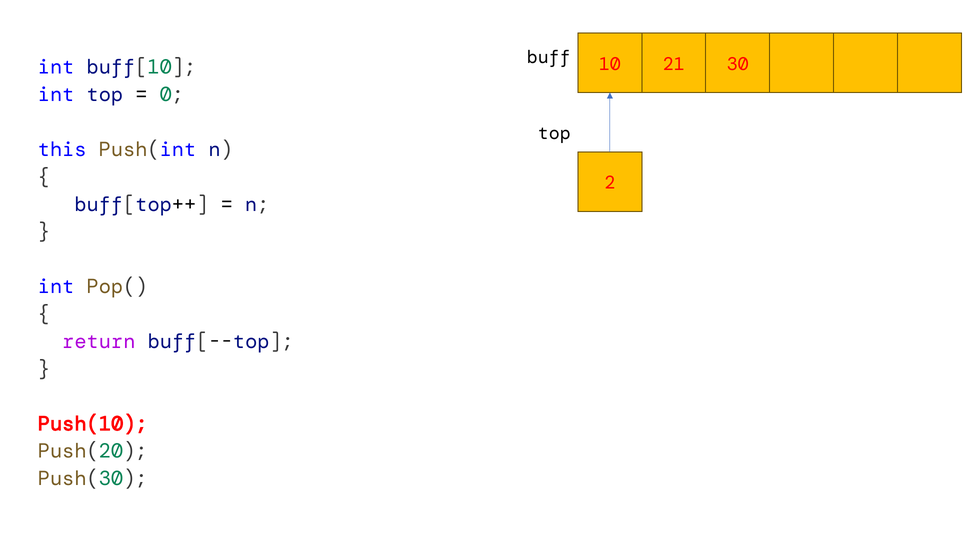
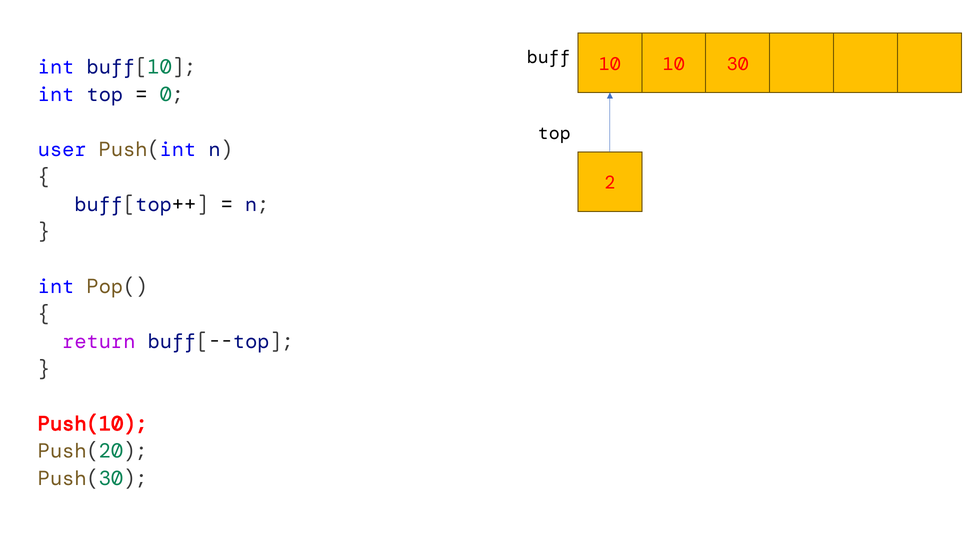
buff 21: 21 -> 10
this: this -> user
